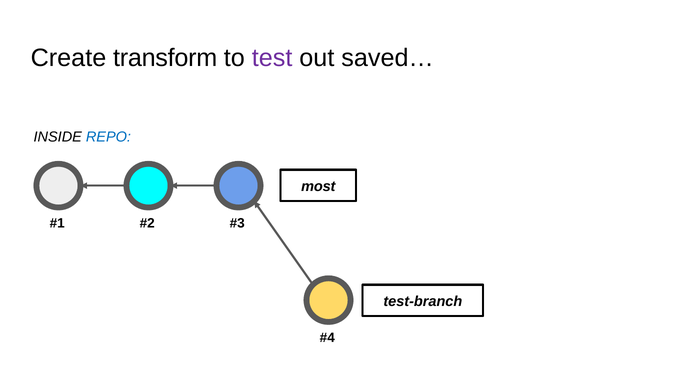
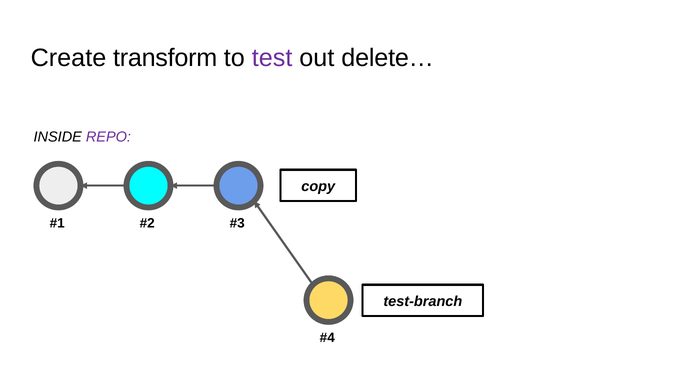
saved…: saved… -> delete…
REPO colour: blue -> purple
most: most -> copy
